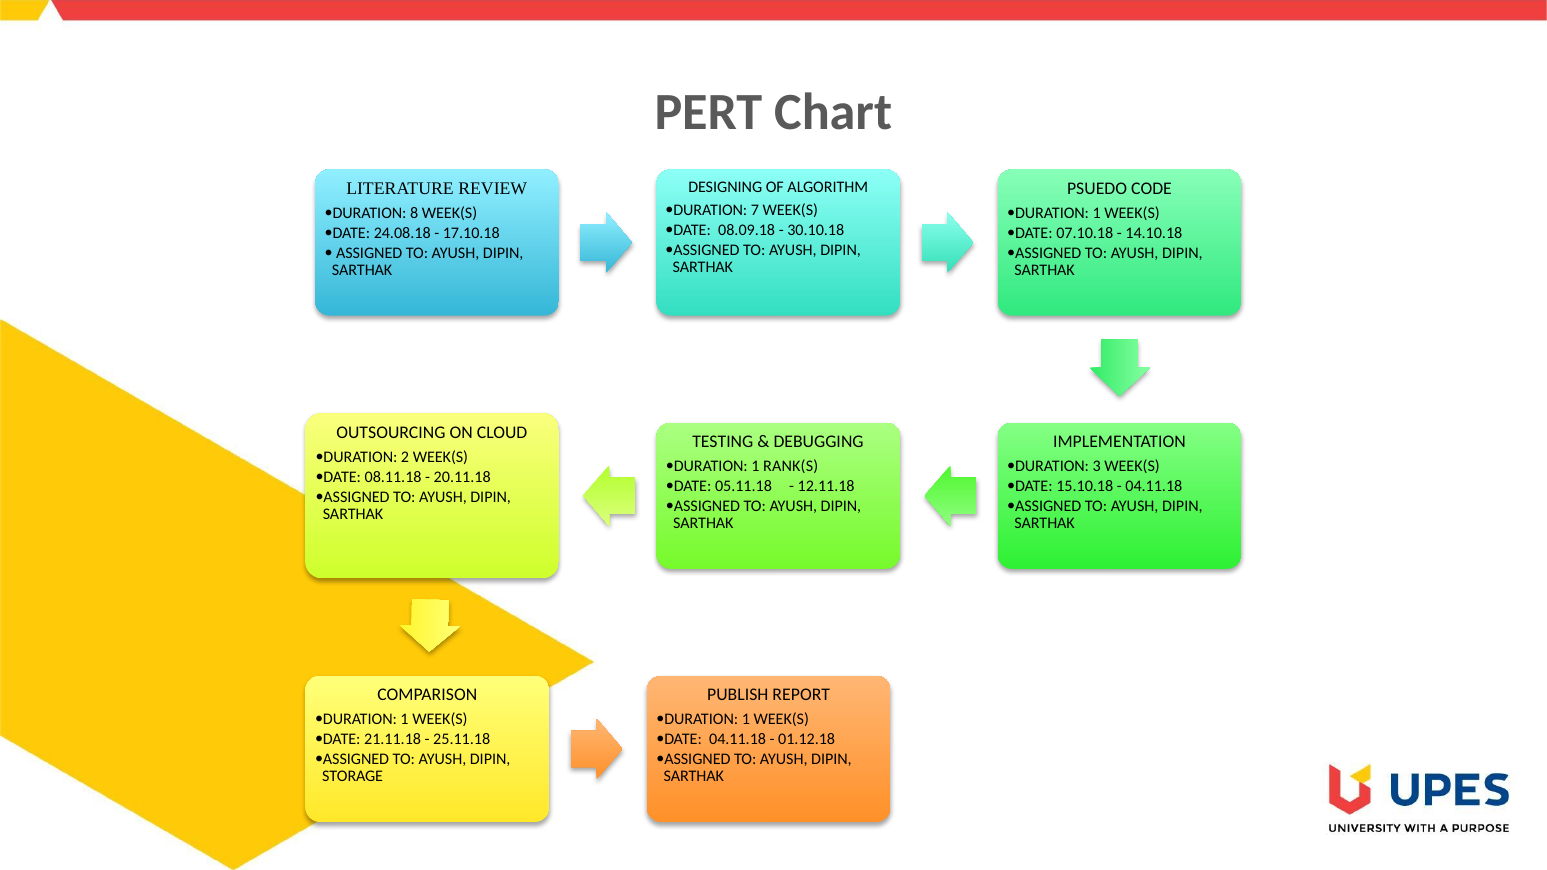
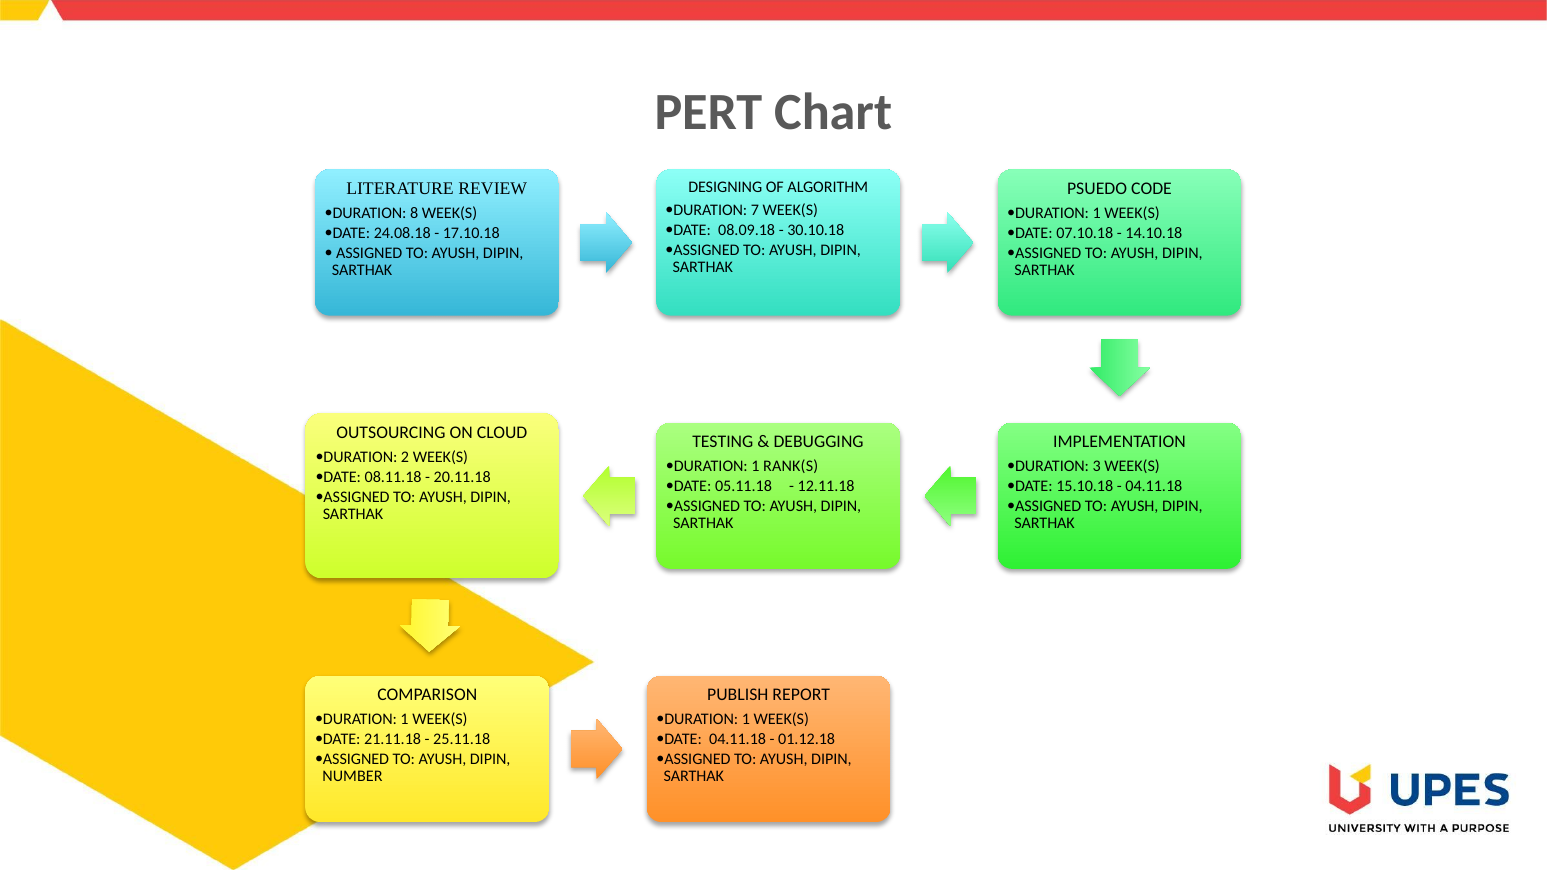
STORAGE: STORAGE -> NUMBER
